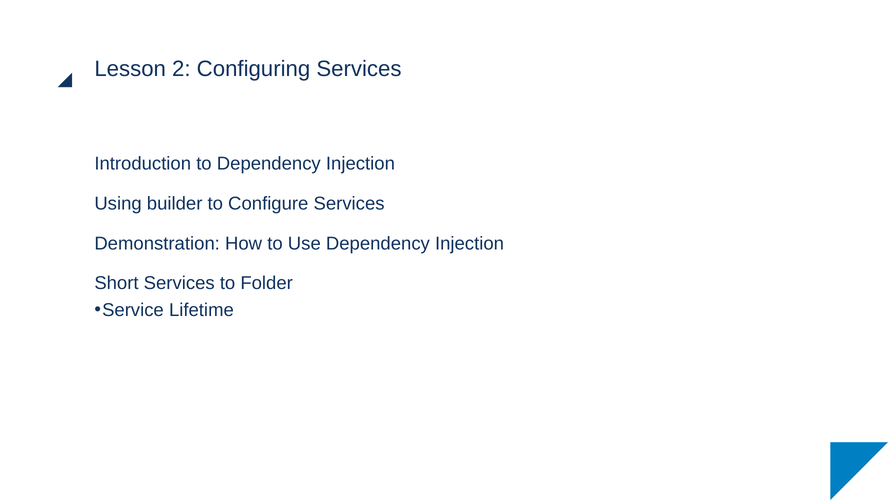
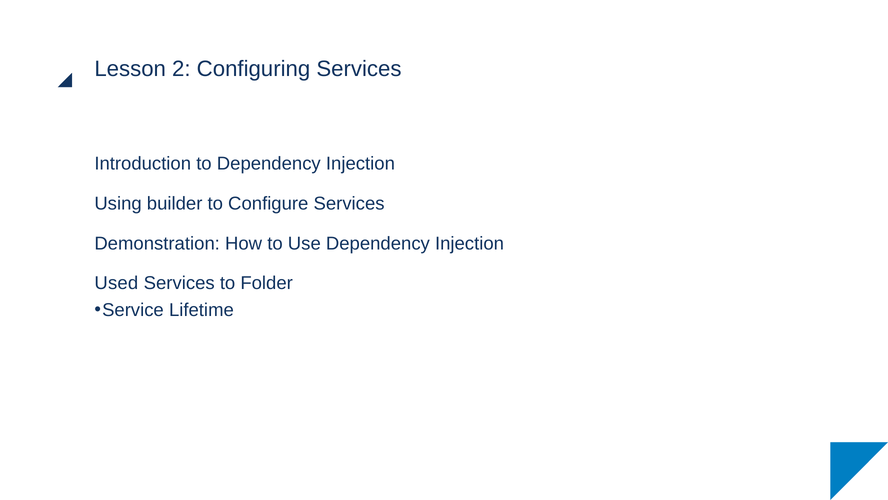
Short: Short -> Used
